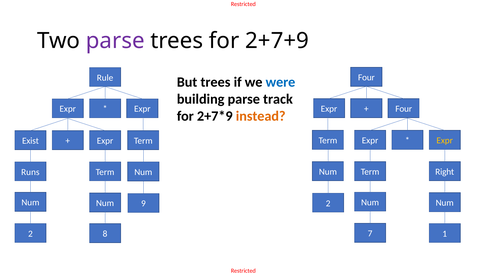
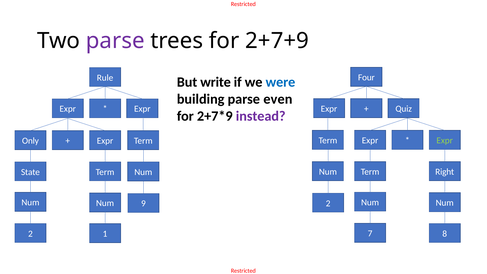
But trees: trees -> write
track: track -> even
Four at (404, 109): Four -> Quiz
instead colour: orange -> purple
Expr at (445, 141) colour: yellow -> light green
Exist: Exist -> Only
Runs: Runs -> State
1: 1 -> 8
8: 8 -> 1
